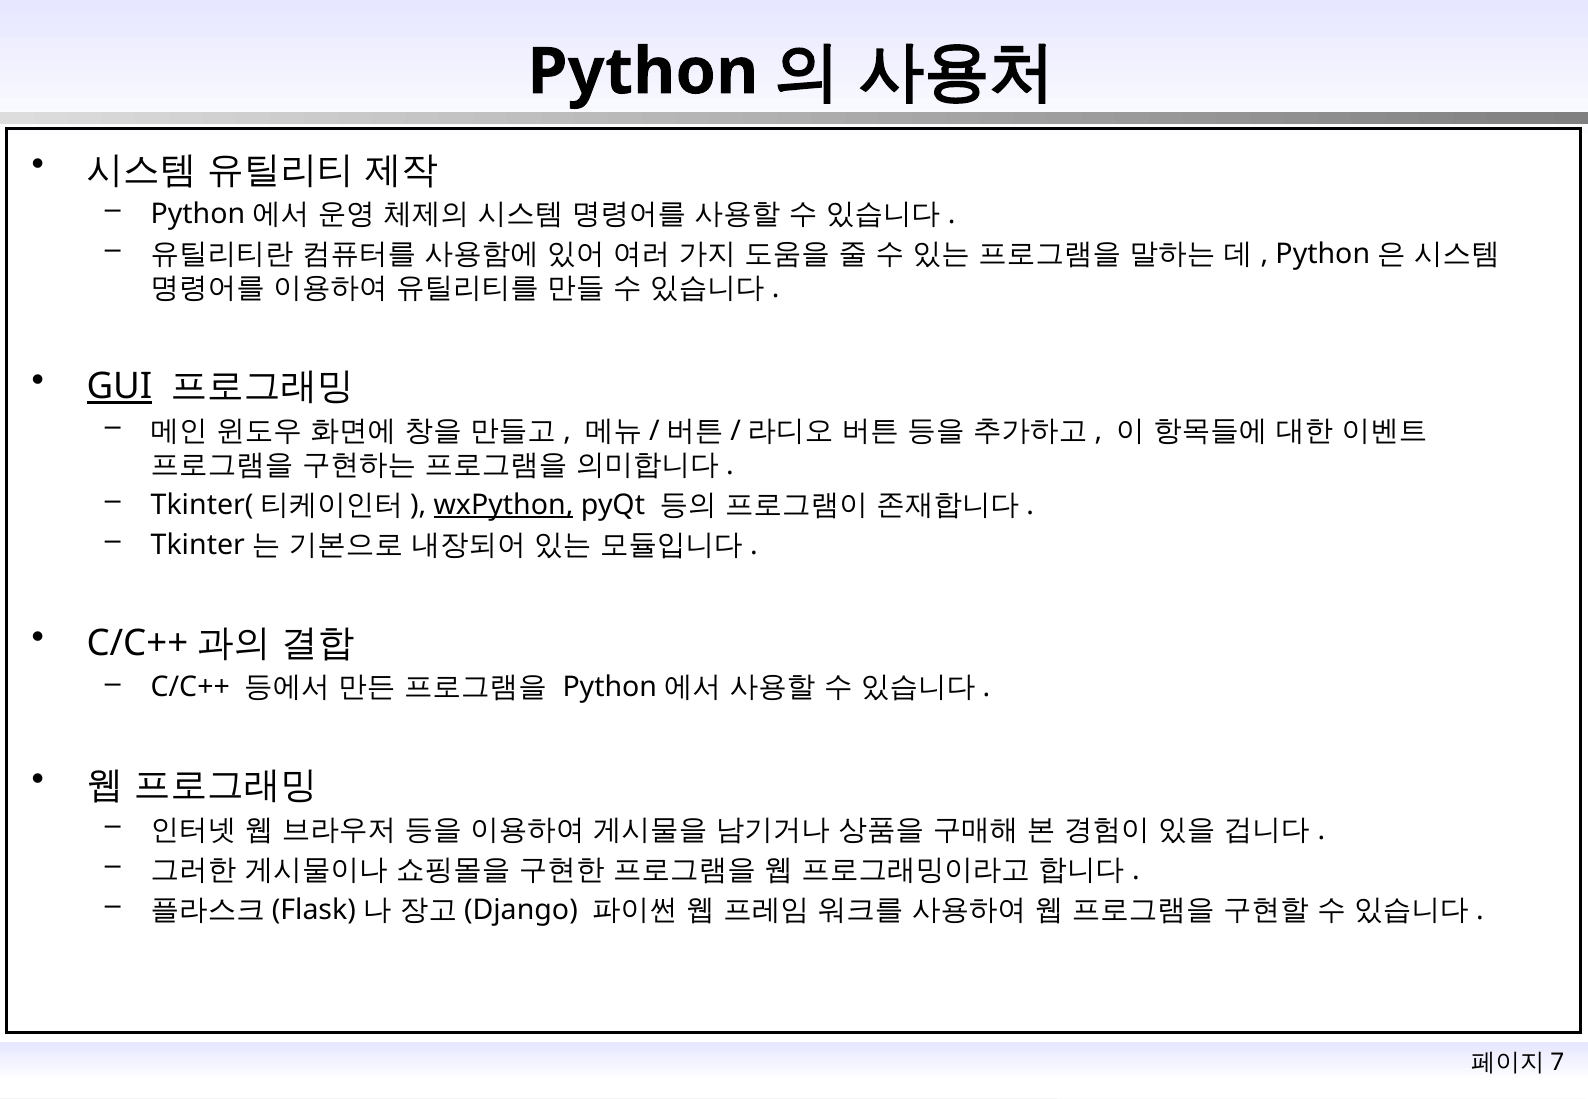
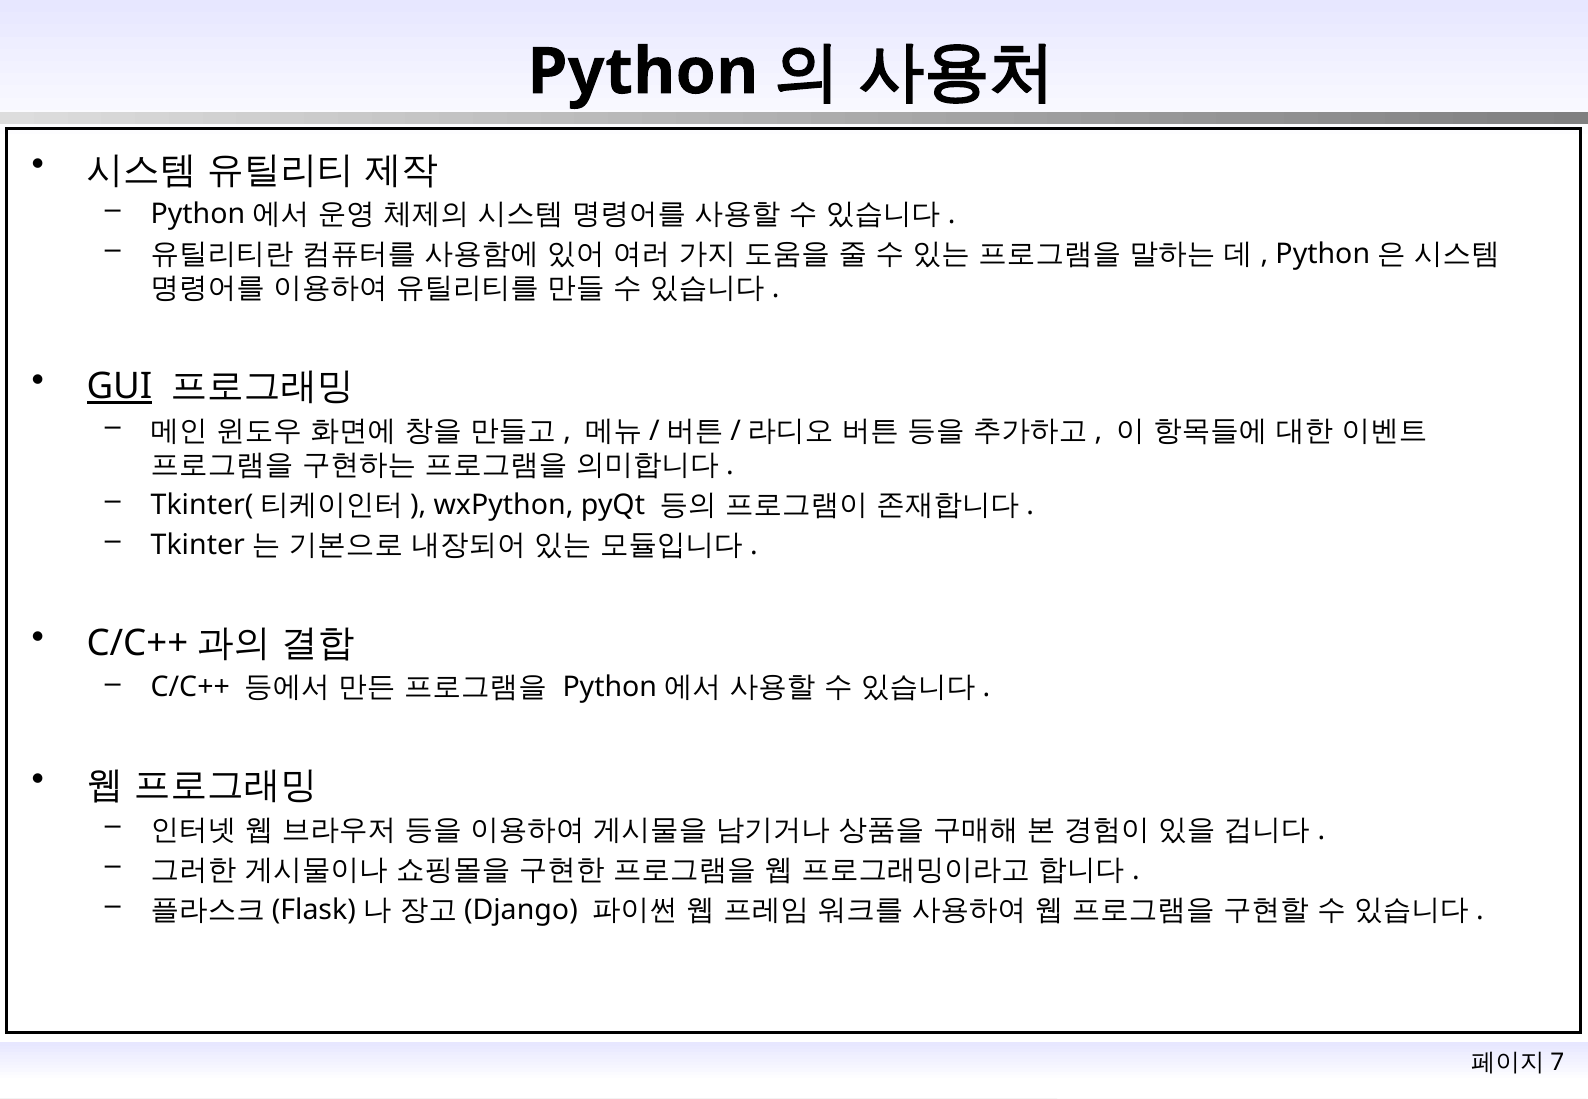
wxPython underline: present -> none
